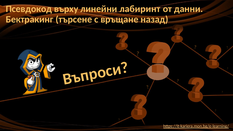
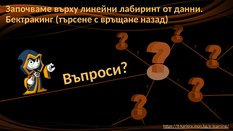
Псевдокод: Псевдокод -> Започваме
